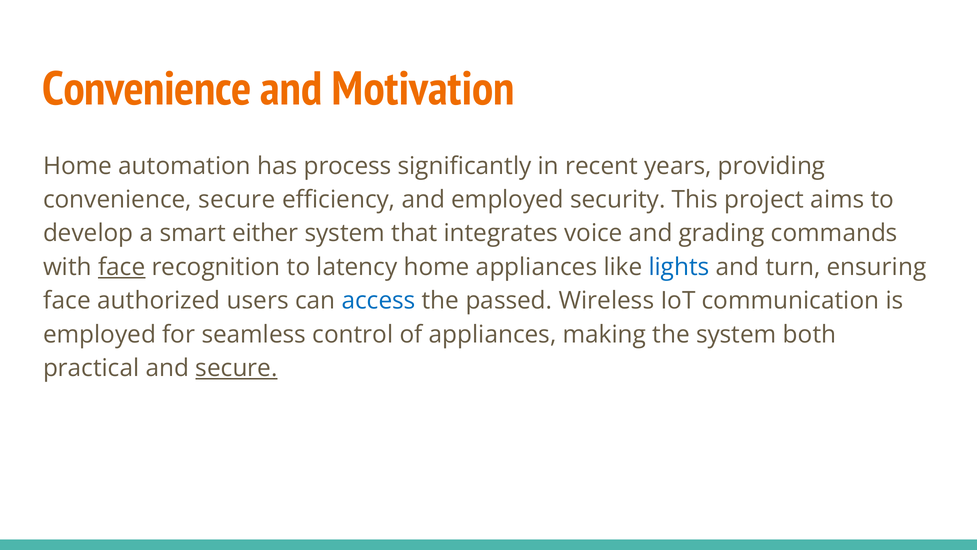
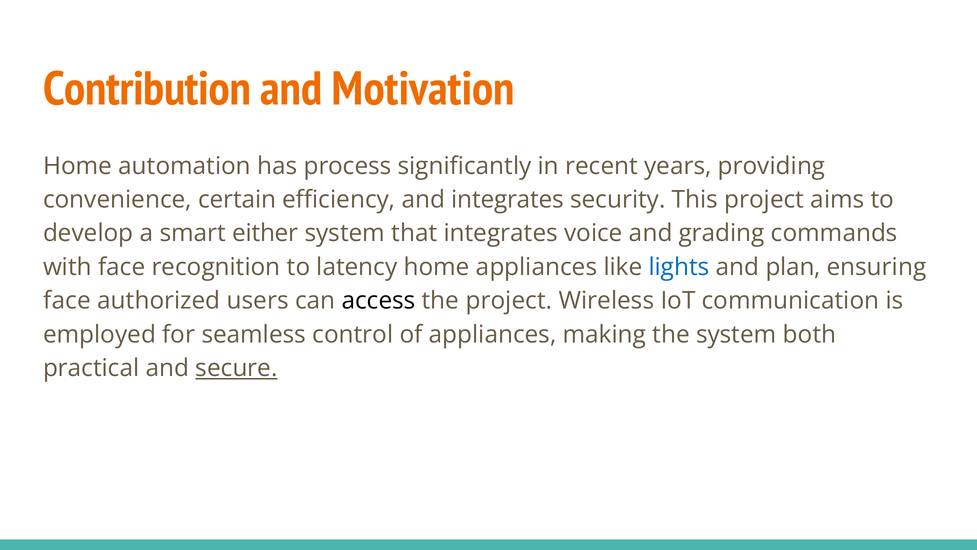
Convenience at (147, 89): Convenience -> Contribution
convenience secure: secure -> certain
and employed: employed -> integrates
face at (122, 267) underline: present -> none
turn: turn -> plan
access colour: blue -> black
the passed: passed -> project
